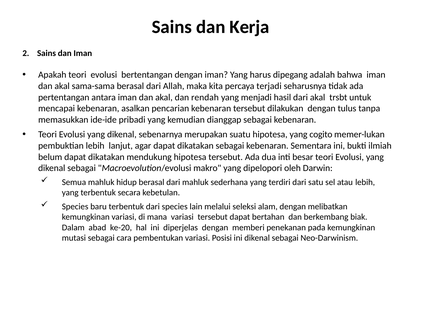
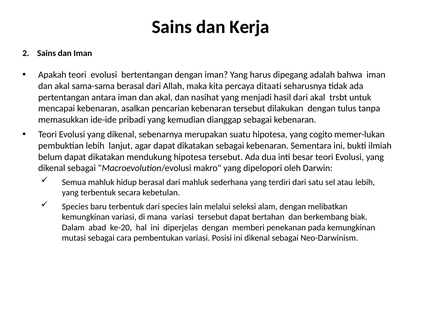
terjadi: terjadi -> ditaati
rendah: rendah -> nasihat
